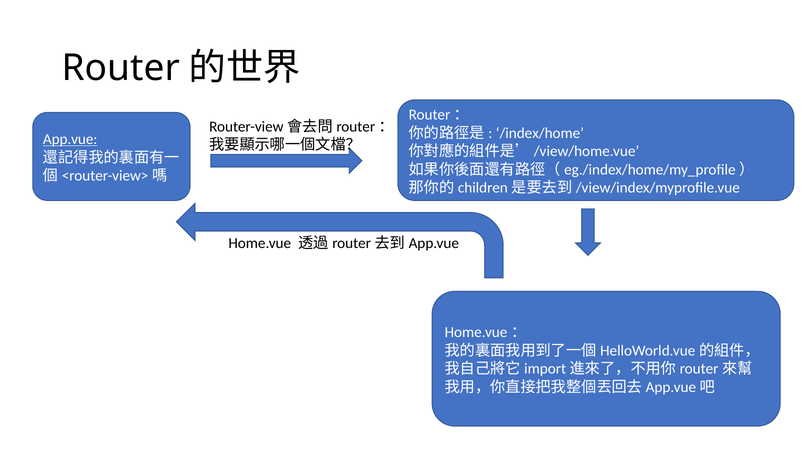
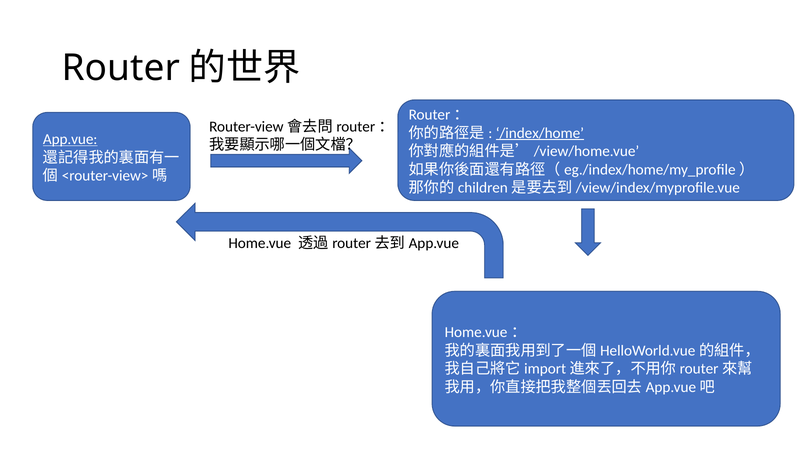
/index/home underline: none -> present
